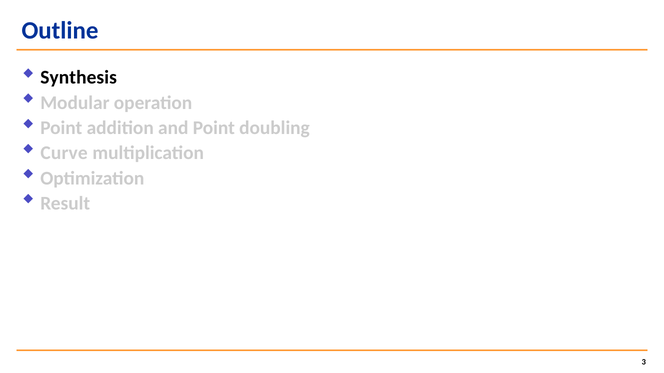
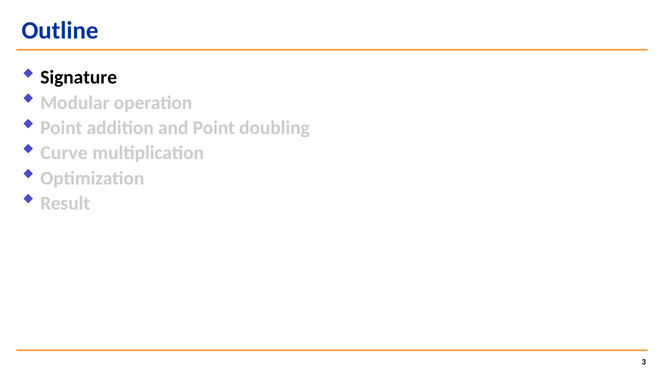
Synthesis: Synthesis -> Signature
